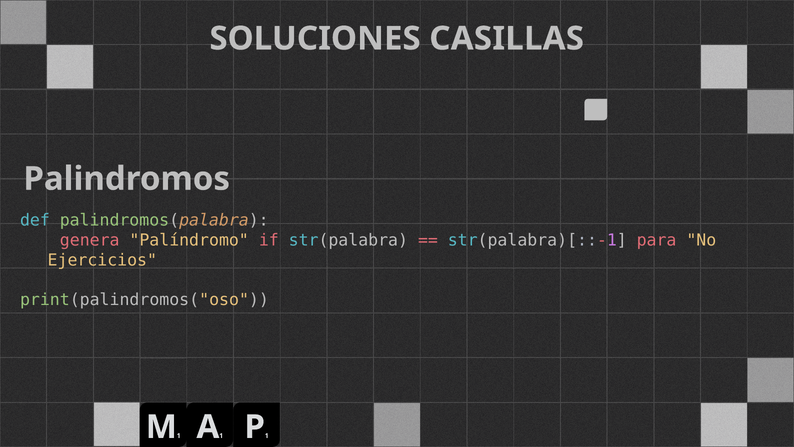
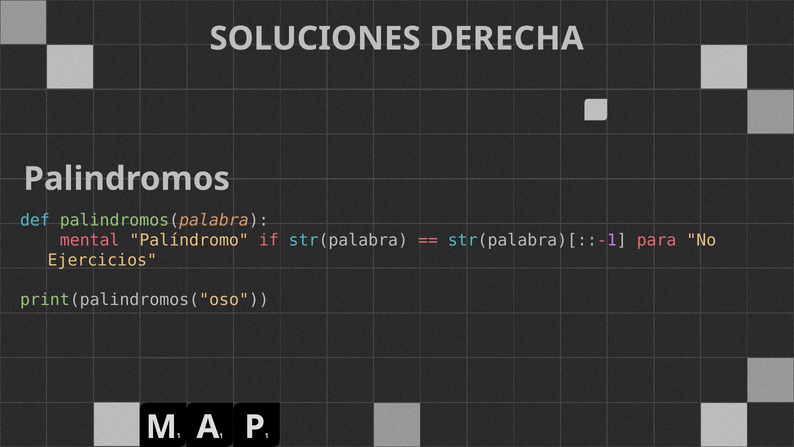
CASILLAS: CASILLAS -> DERECHA
genera: genera -> mental
